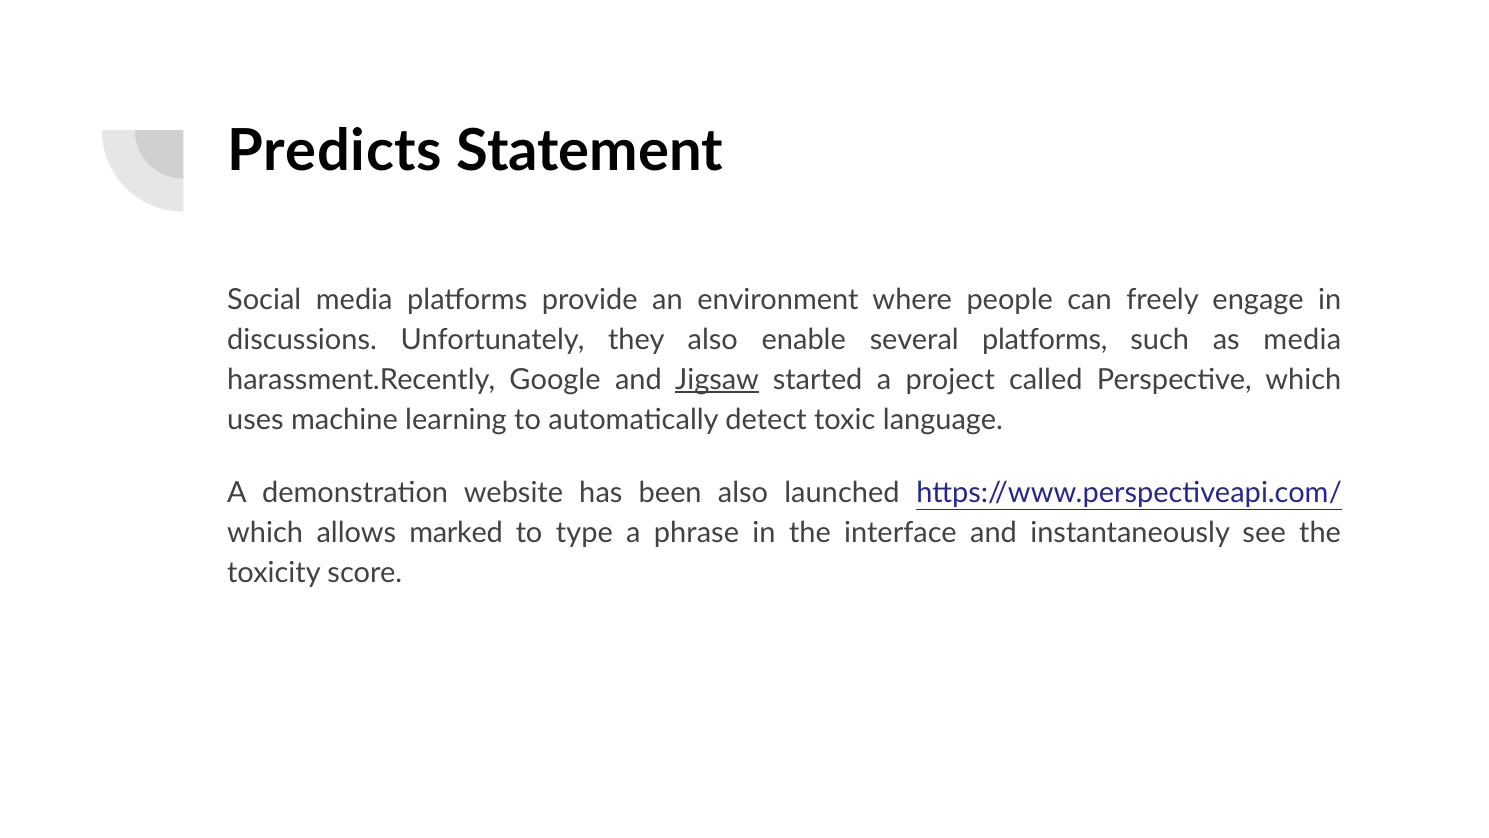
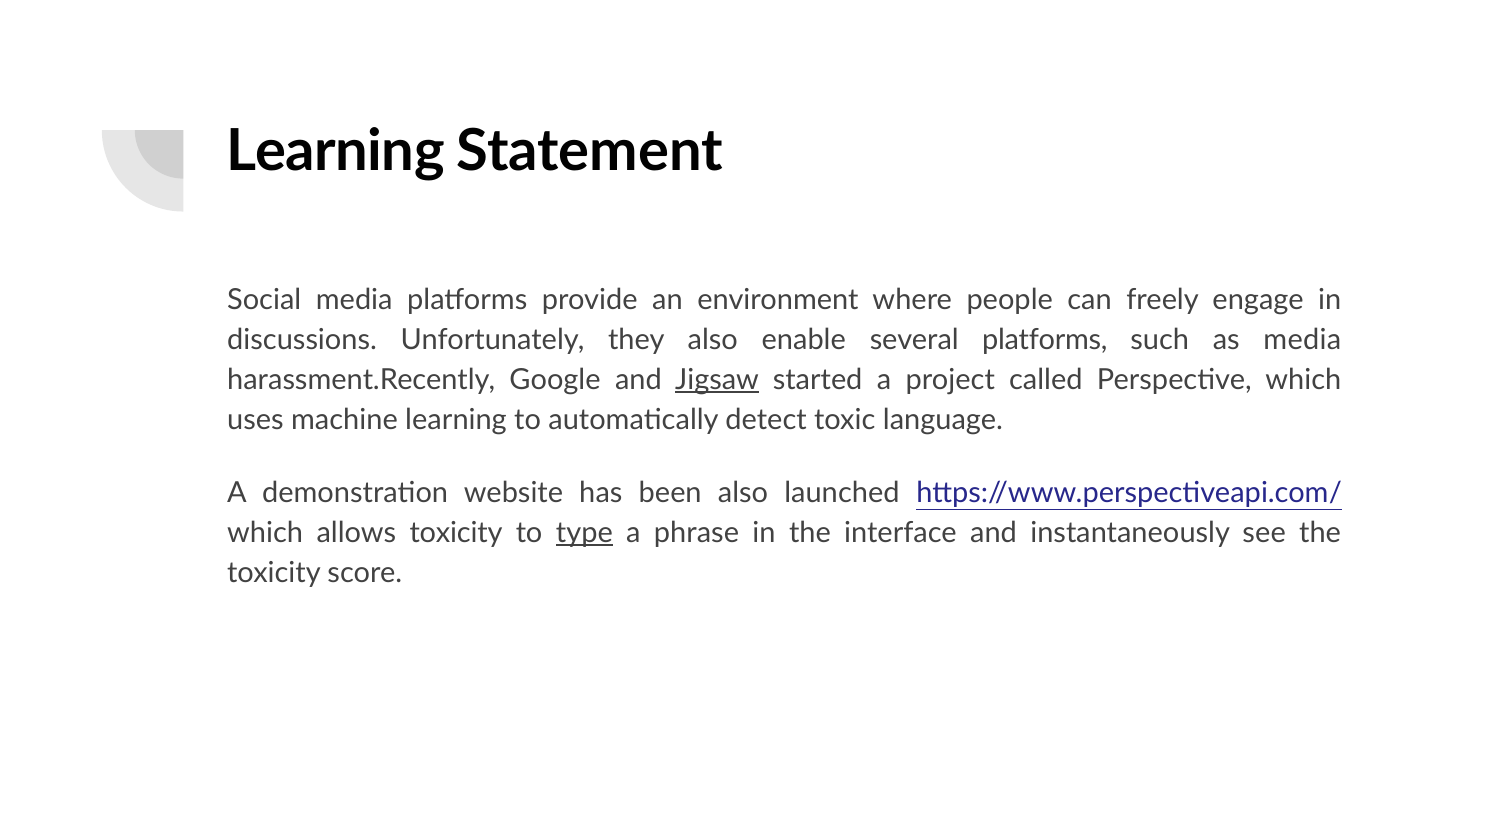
Predicts at (335, 151): Predicts -> Learning
allows marked: marked -> toxicity
type underline: none -> present
